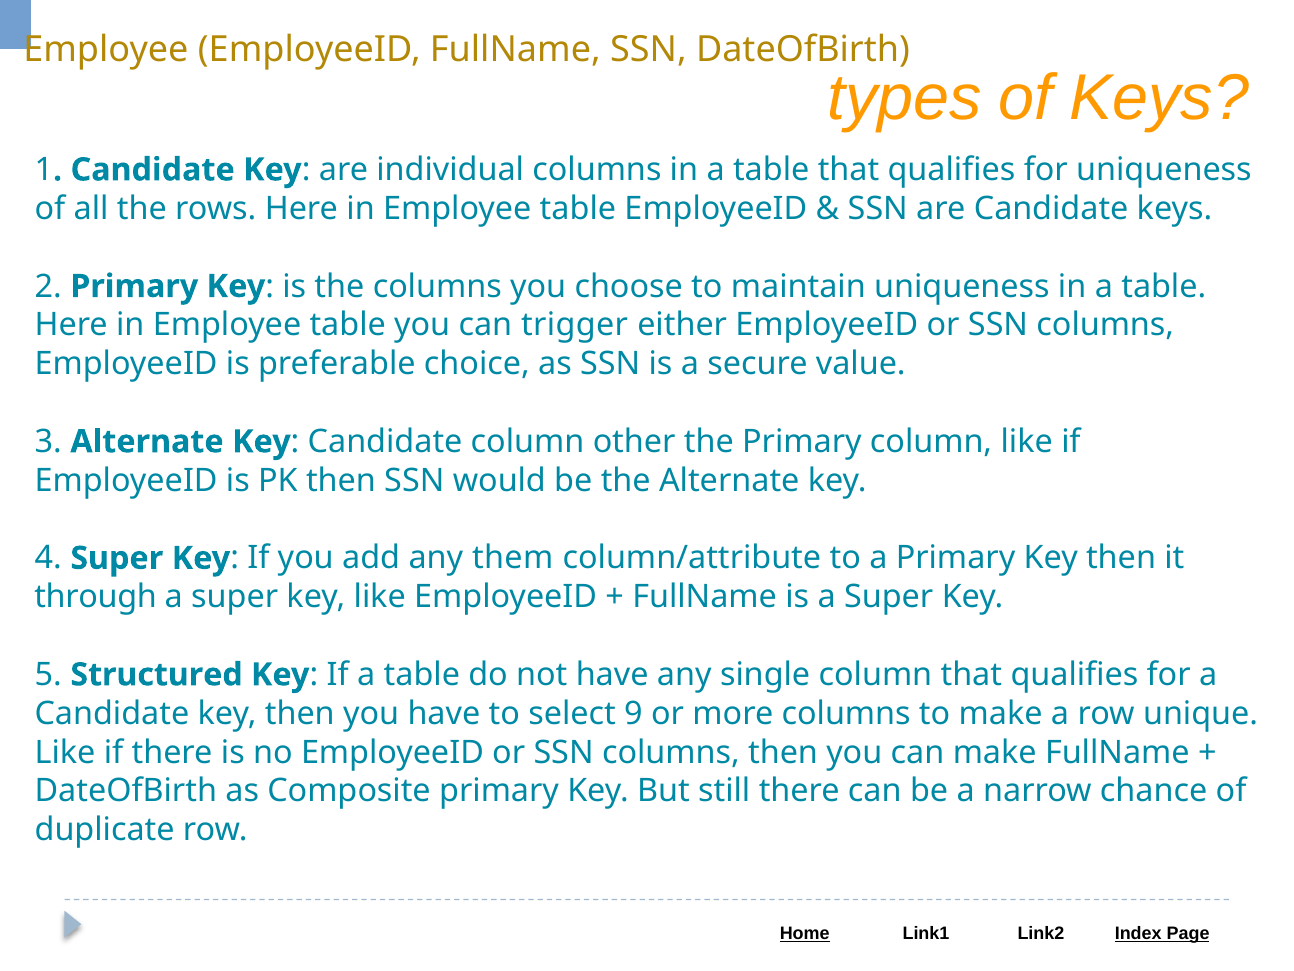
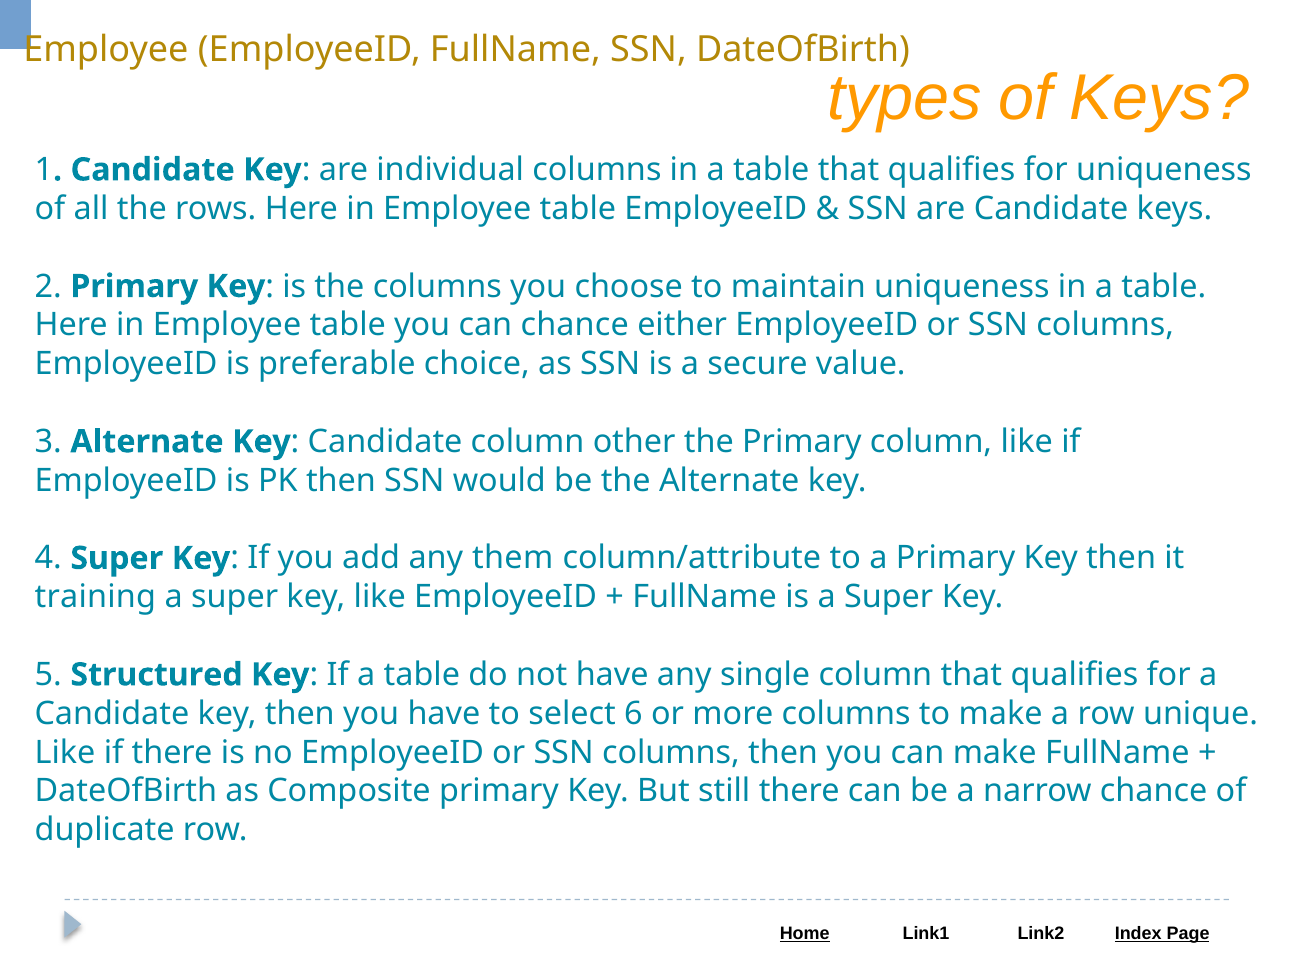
can trigger: trigger -> chance
through: through -> training
9: 9 -> 6
